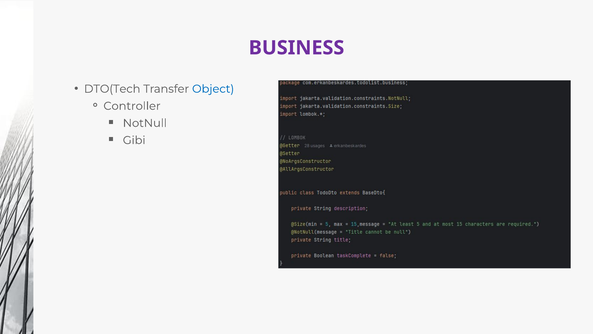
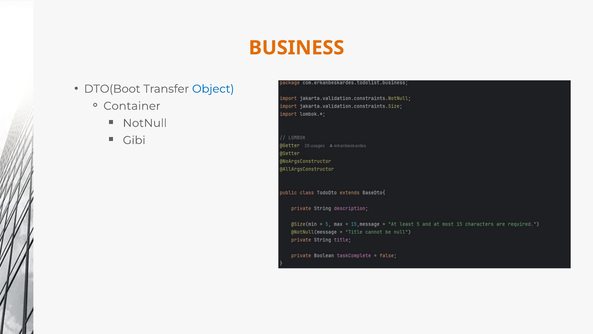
BUSINESS colour: purple -> orange
DTO(Tech: DTO(Tech -> DTO(Boot
Controller: Controller -> Container
